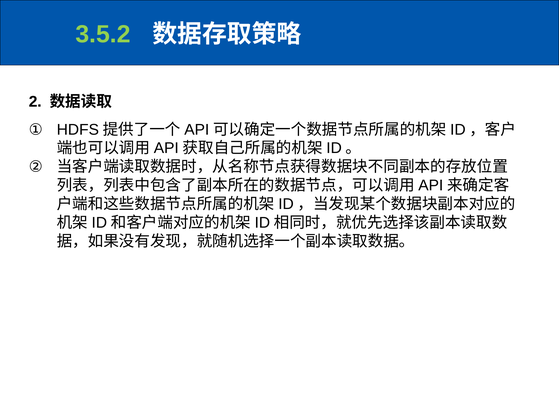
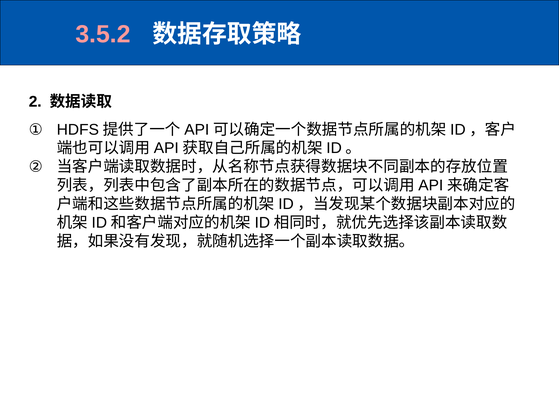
3.5.2 colour: light green -> pink
